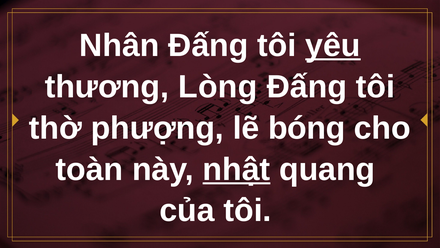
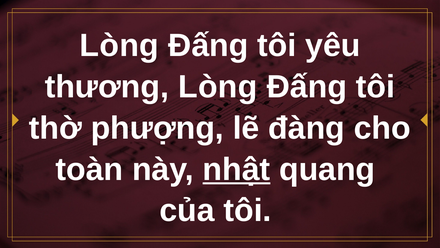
Nhân at (119, 46): Nhân -> Lòng
yêu underline: present -> none
bóng: bóng -> đàng
